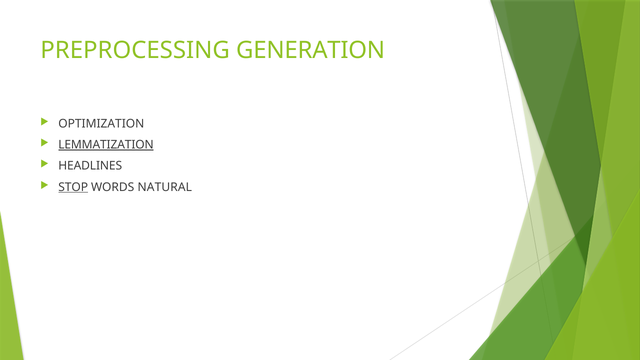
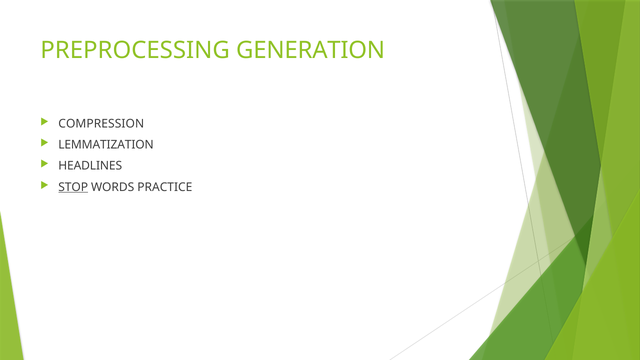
OPTIMIZATION: OPTIMIZATION -> COMPRESSION
LEMMATIZATION underline: present -> none
NATURAL: NATURAL -> PRACTICE
